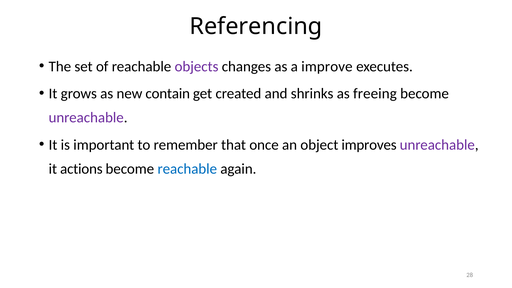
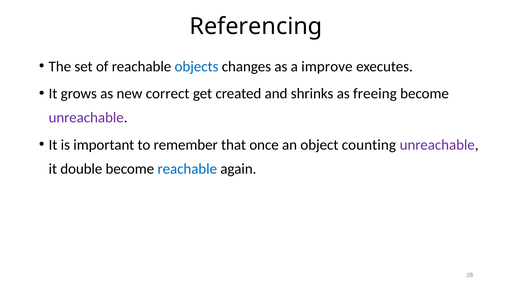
objects colour: purple -> blue
contain: contain -> correct
improves: improves -> counting
actions: actions -> double
